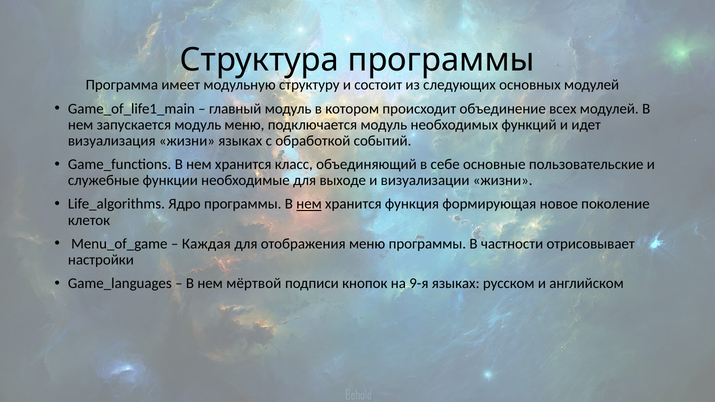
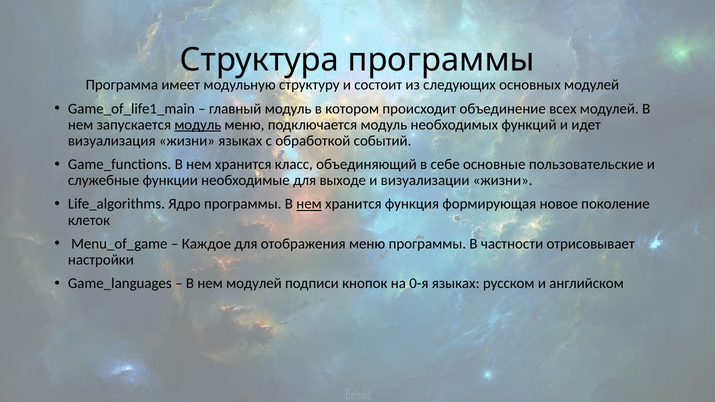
модуль at (198, 125) underline: none -> present
Каждая: Каждая -> Каждое
нем мёртвой: мёртвой -> модулей
9-я: 9-я -> 0-я
